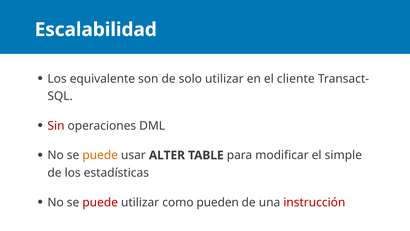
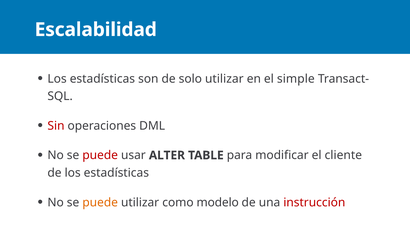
equivalente at (102, 79): equivalente -> estadísticas
cliente: cliente -> simple
puede at (100, 155) colour: orange -> red
simple: simple -> cliente
puede at (100, 202) colour: red -> orange
pueden: pueden -> modelo
